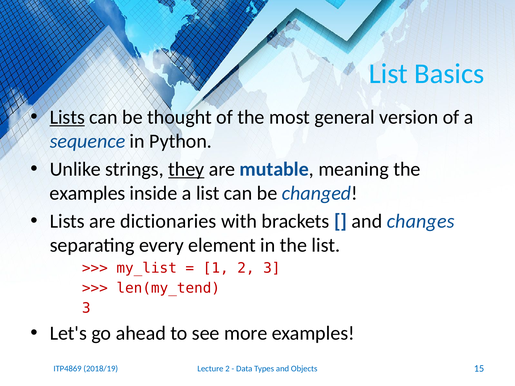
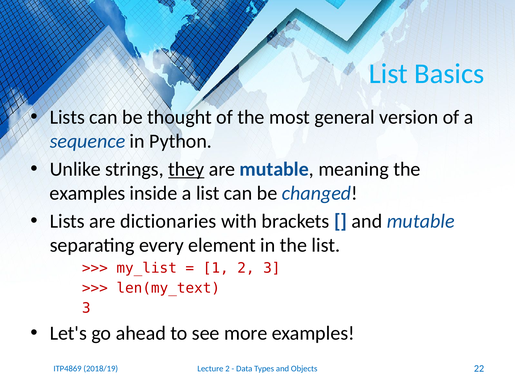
Lists at (67, 117) underline: present -> none
and changes: changes -> mutable
len(my_tend: len(my_tend -> len(my_text
15: 15 -> 22
